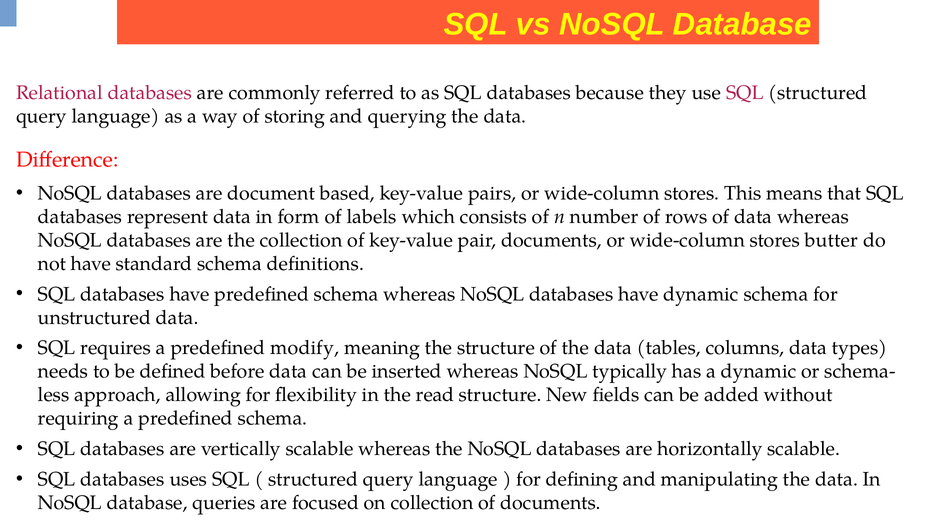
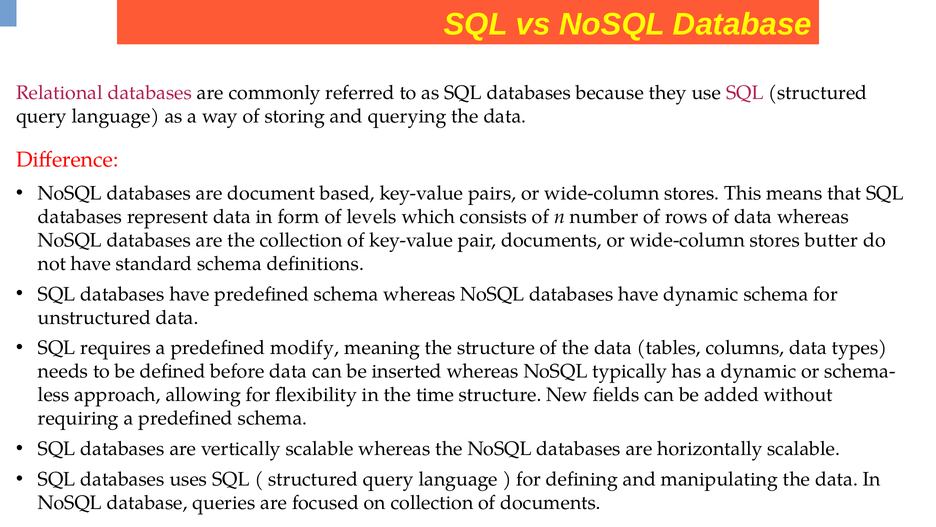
labels: labels -> levels
read: read -> time
